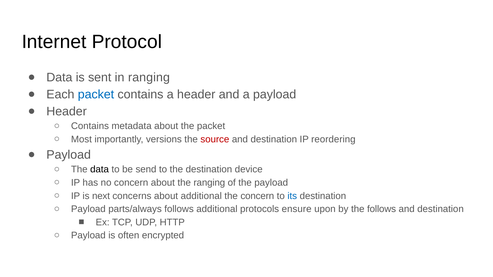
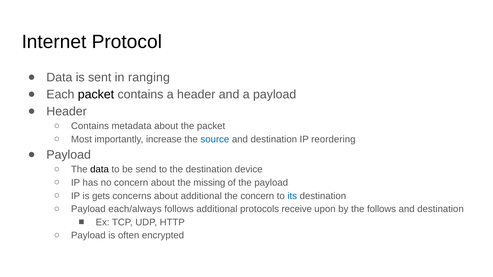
packet at (96, 95) colour: blue -> black
versions: versions -> increase
source colour: red -> blue
the ranging: ranging -> missing
next: next -> gets
parts/always: parts/always -> each/always
ensure: ensure -> receive
